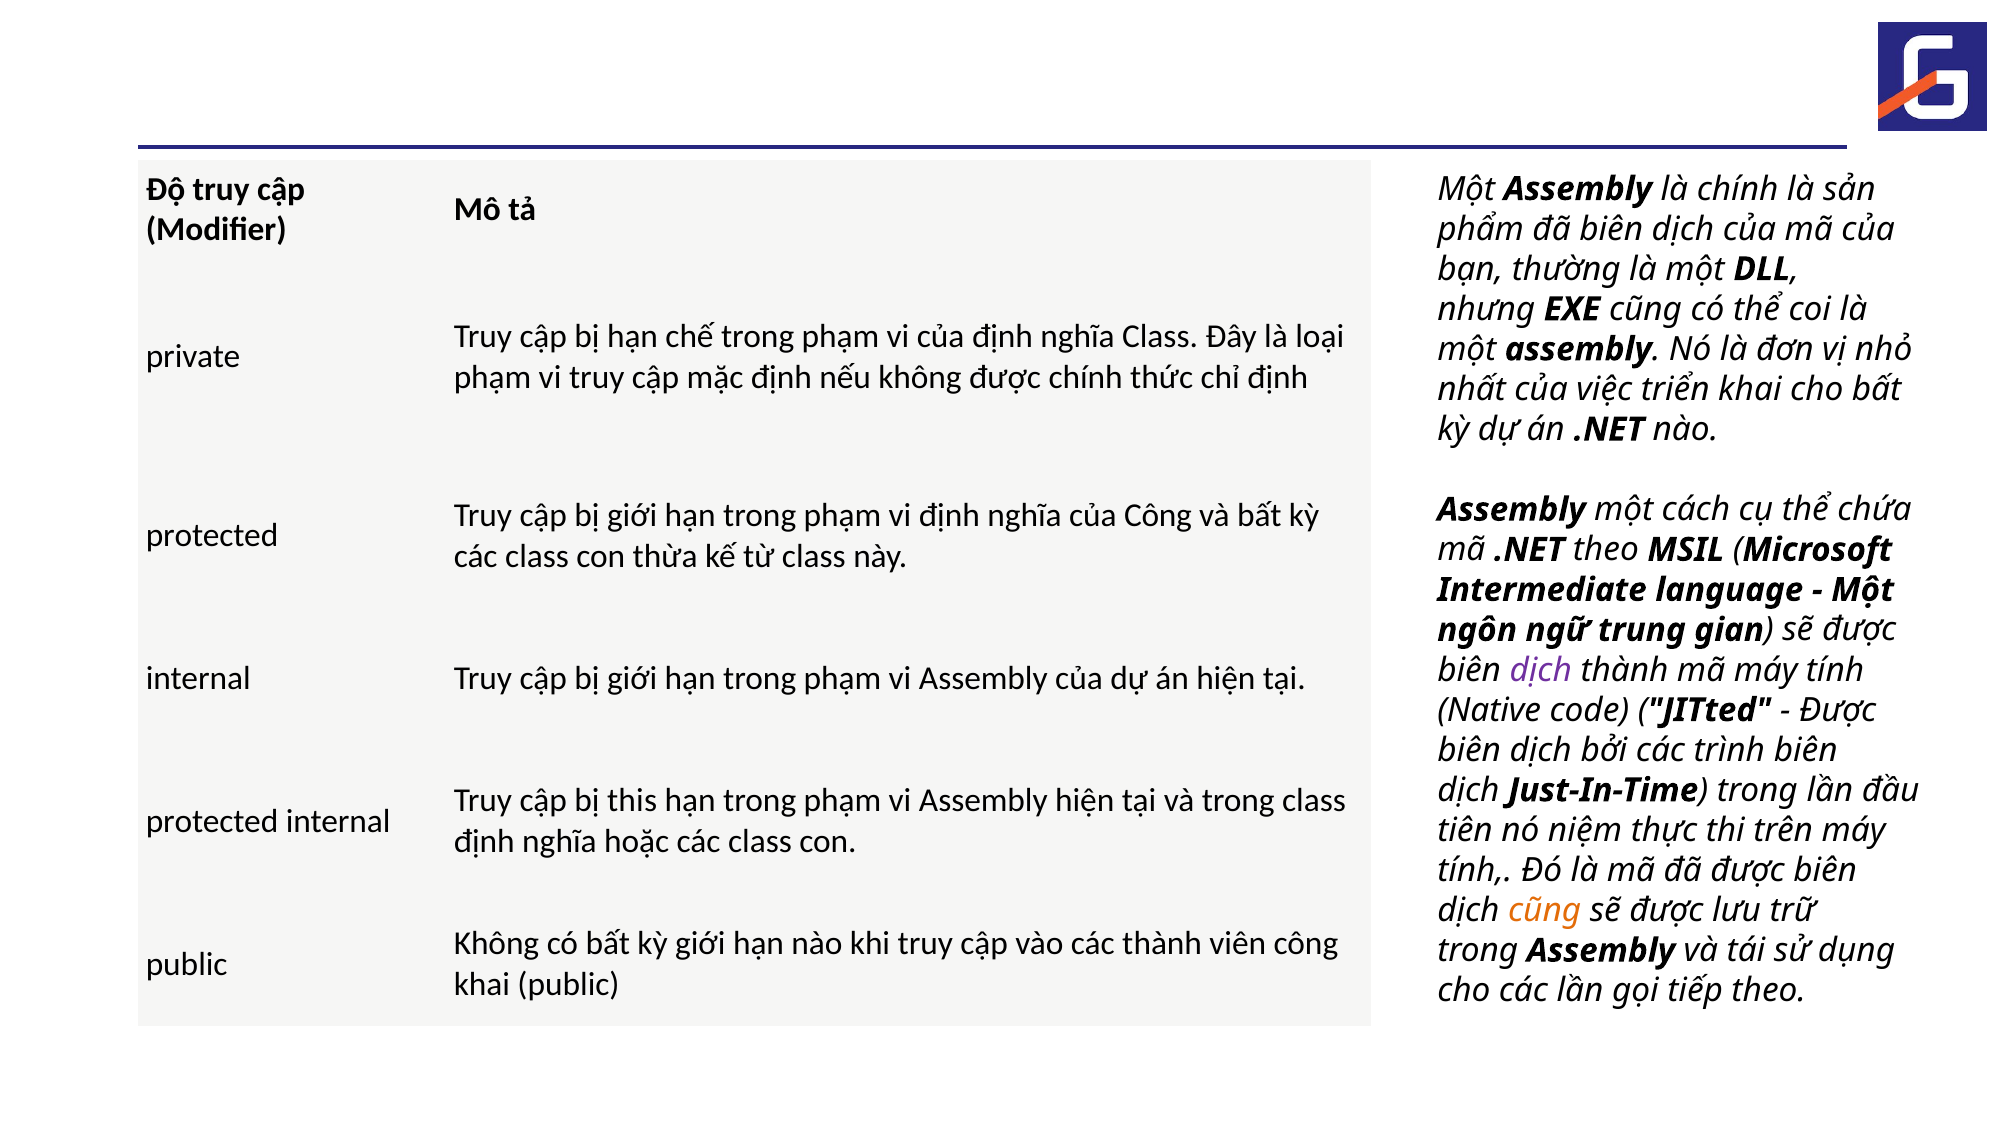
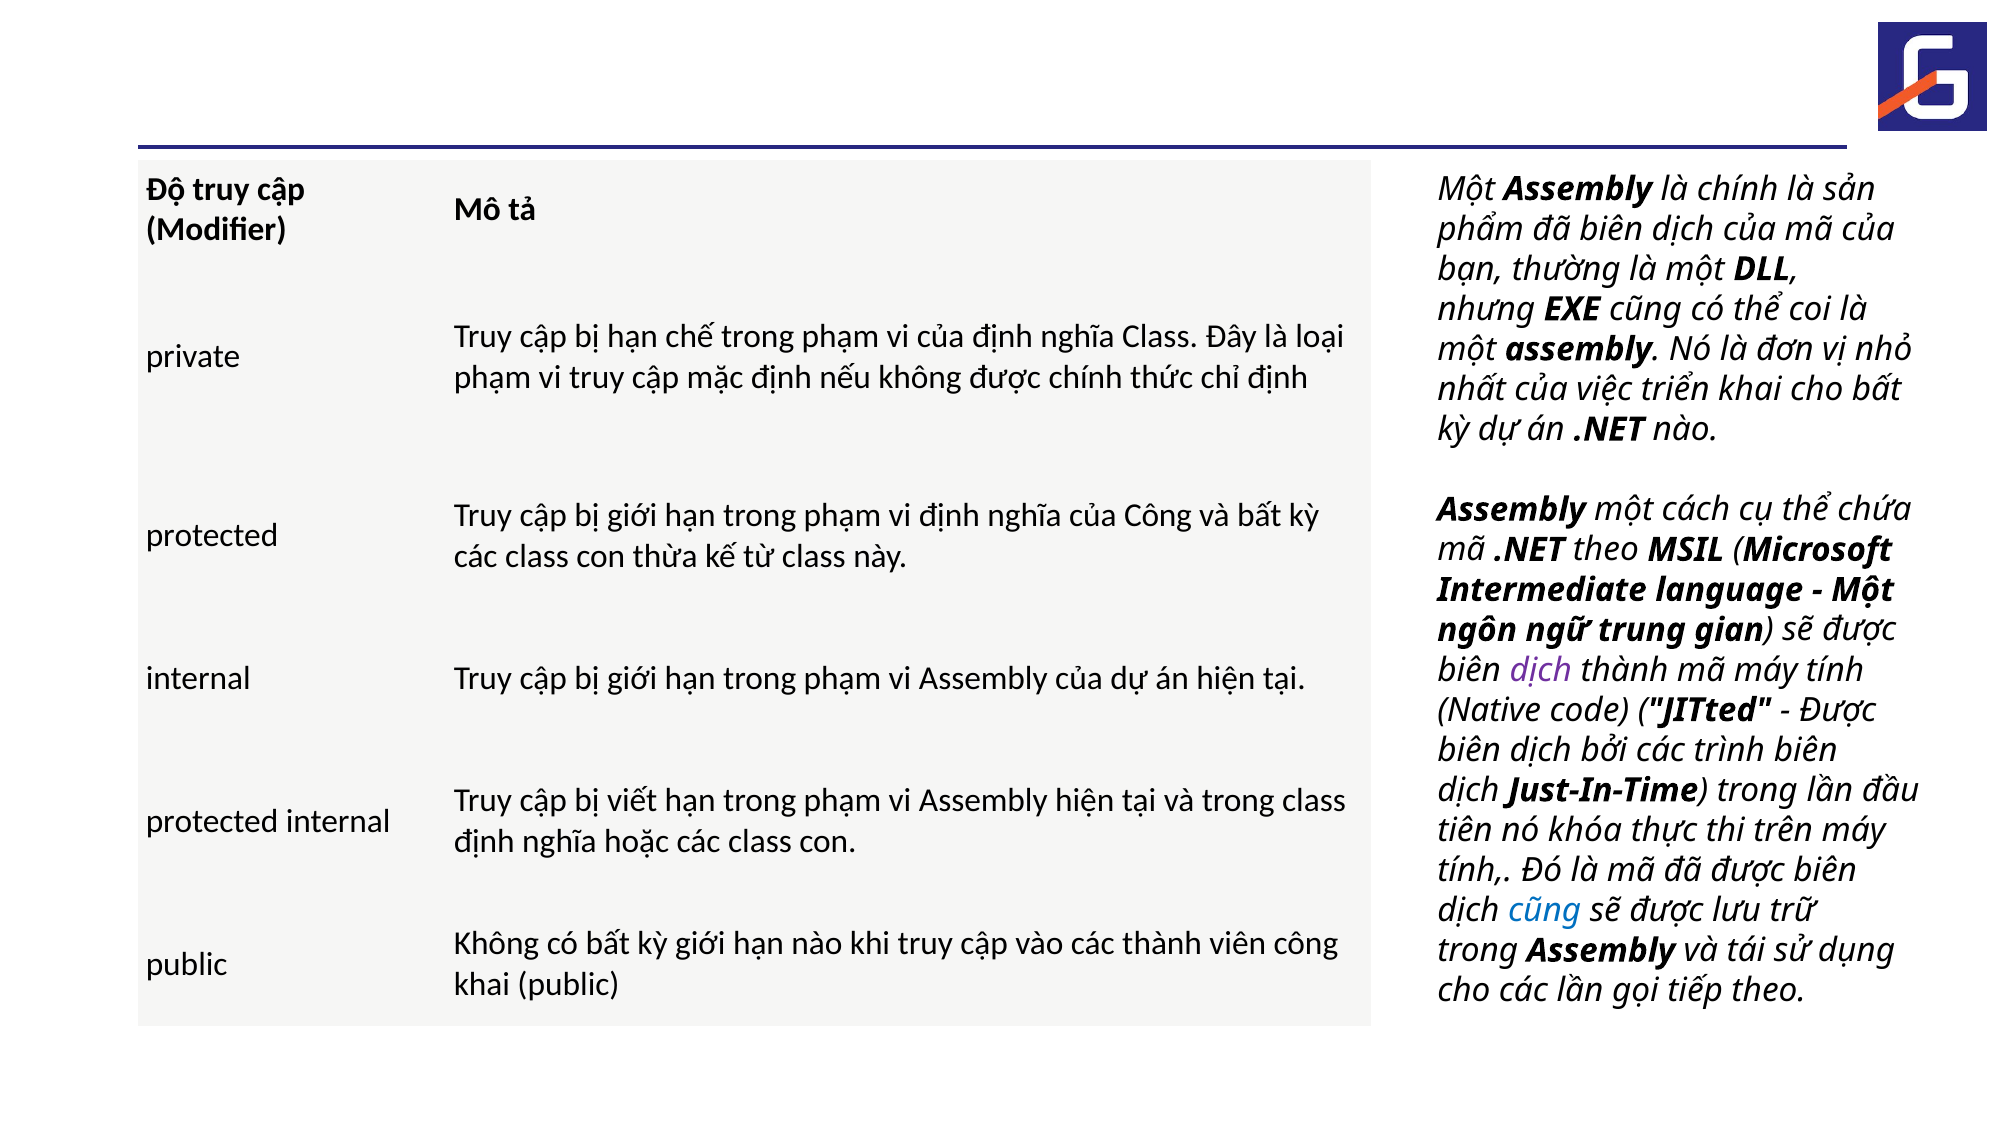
this: this -> viết
niệm: niệm -> khóa
cũng at (1545, 911) colour: orange -> blue
